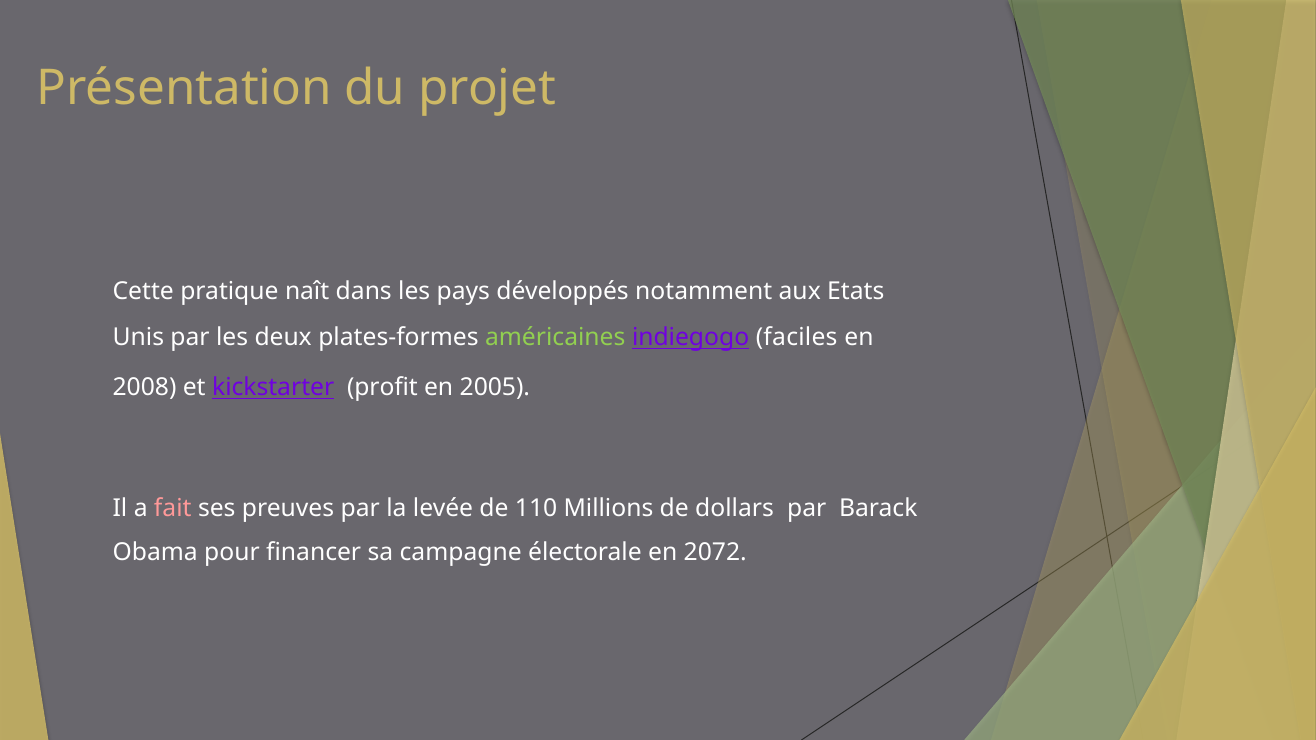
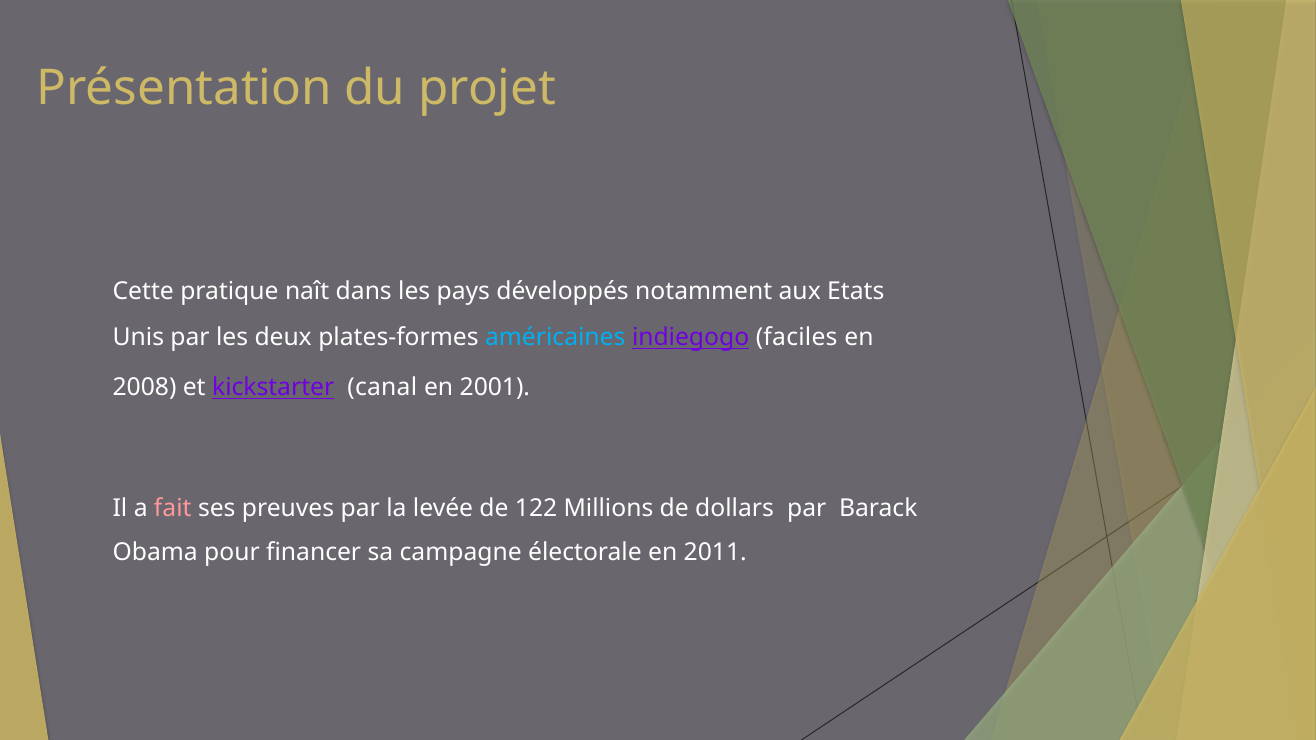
américaines colour: light green -> light blue
profit: profit -> canal
2005: 2005 -> 2001
110: 110 -> 122
2072: 2072 -> 2011
